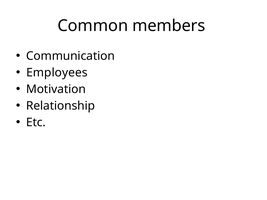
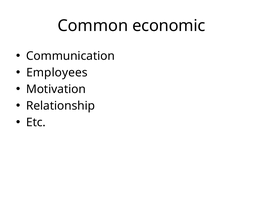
members: members -> economic
